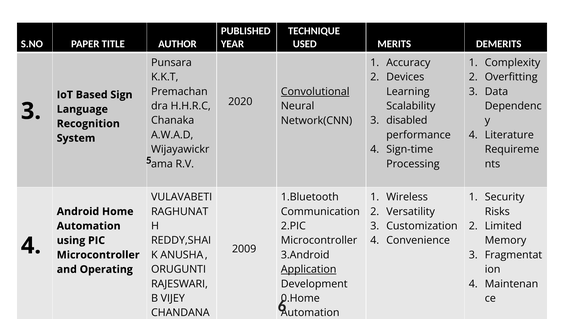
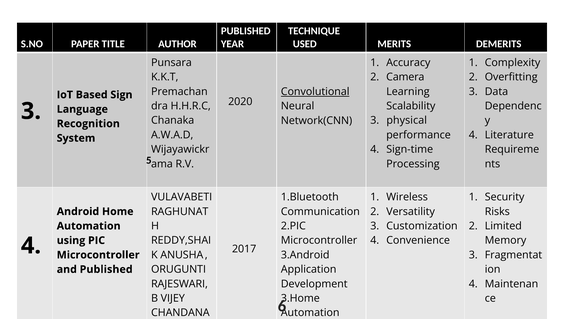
Devices: Devices -> Camera
disabled: disabled -> physical
2009: 2009 -> 2017
and Operating: Operating -> Published
Application underline: present -> none
0.Home: 0.Home -> 3.Home
